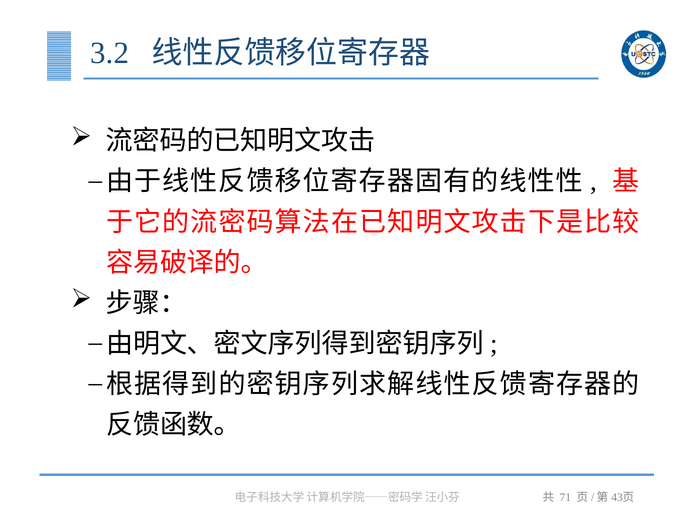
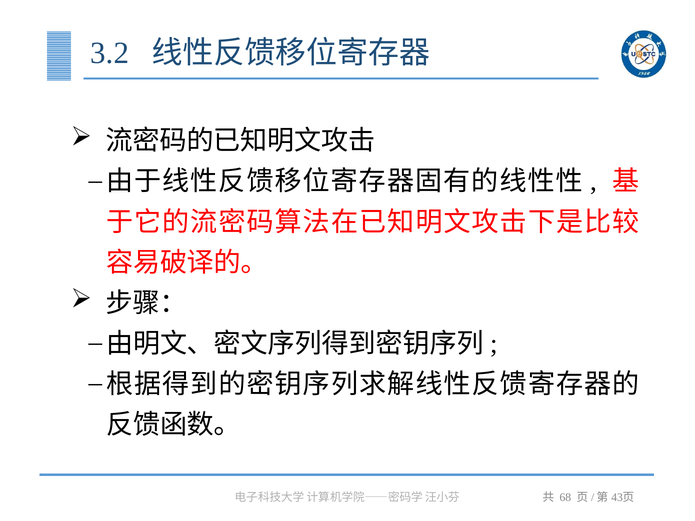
71: 71 -> 68
